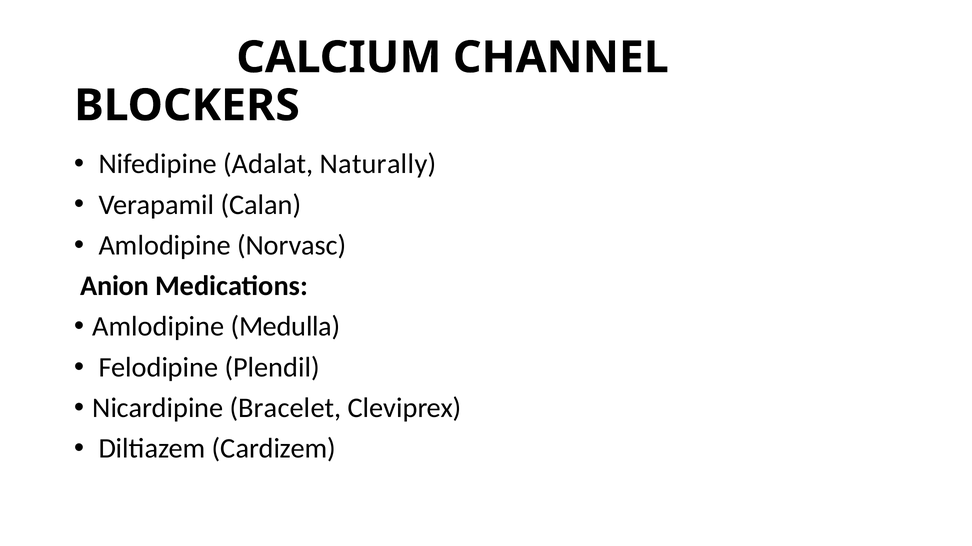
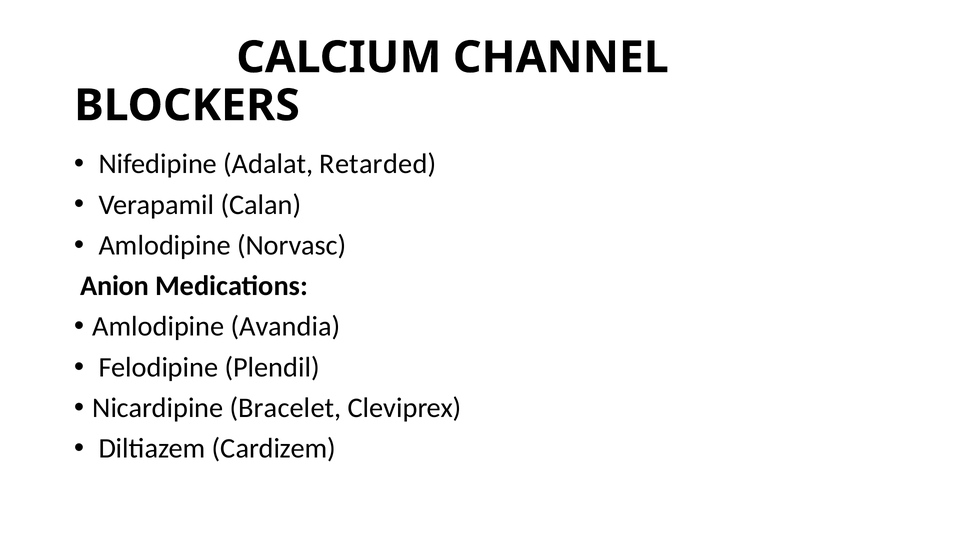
Naturally: Naturally -> Retarded
Medulla: Medulla -> Avandia
